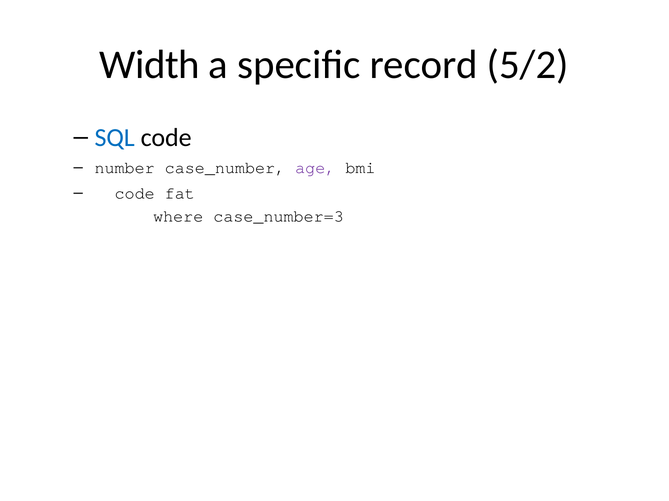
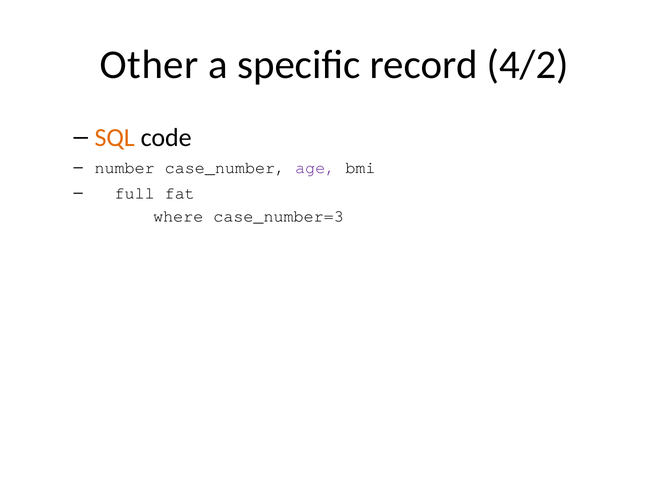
Width: Width -> Other
5/2: 5/2 -> 4/2
SQL colour: blue -> orange
code at (135, 193): code -> full
